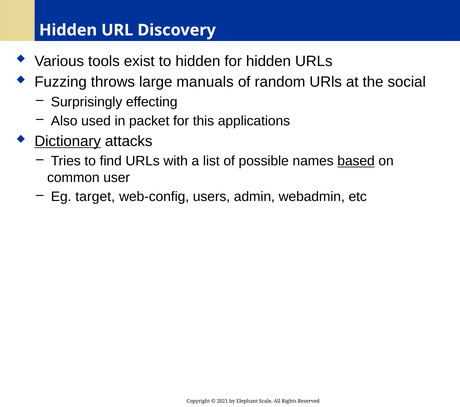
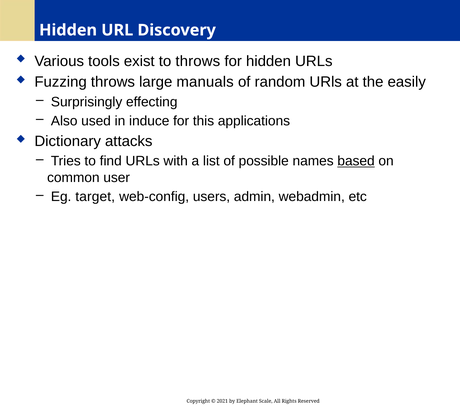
to hidden: hidden -> throws
social: social -> easily
packet: packet -> induce
Dictionary underline: present -> none
